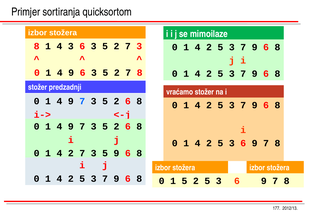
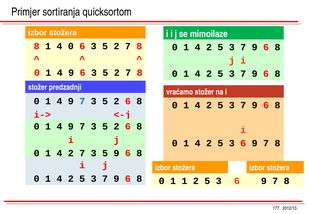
4 3: 3 -> 0
3 at (139, 46): 3 -> 8
1 5: 5 -> 1
